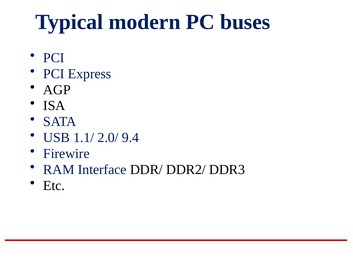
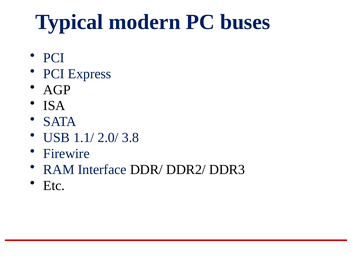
9.4: 9.4 -> 3.8
